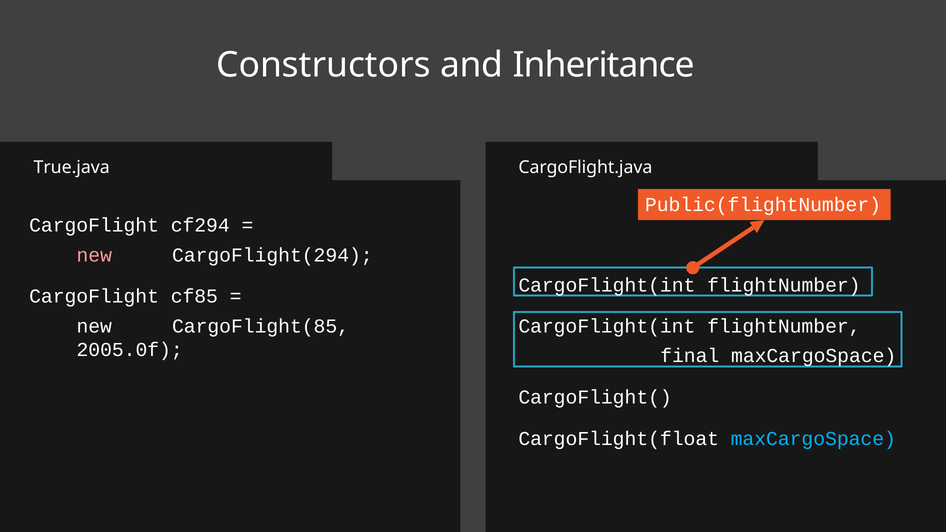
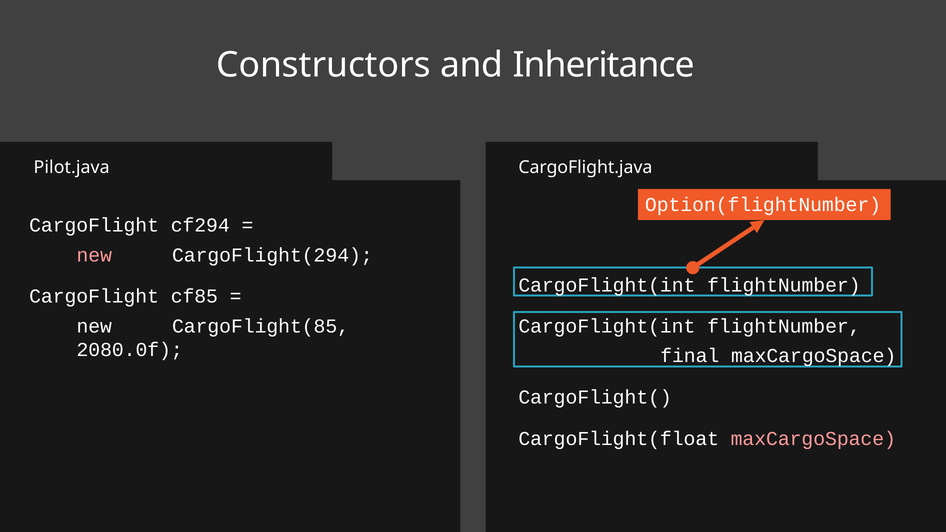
True.java: True.java -> Pilot.java
Public(flightNumber: Public(flightNumber -> Option(flightNumber
2005.0f: 2005.0f -> 2080.0f
maxCargoSpace at (813, 439) colour: light blue -> pink
